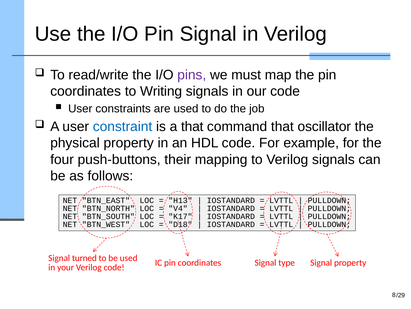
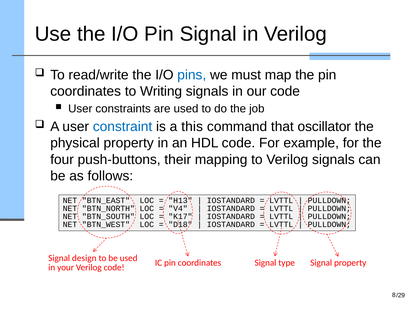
pins colour: purple -> blue
a that: that -> this
turned: turned -> design
